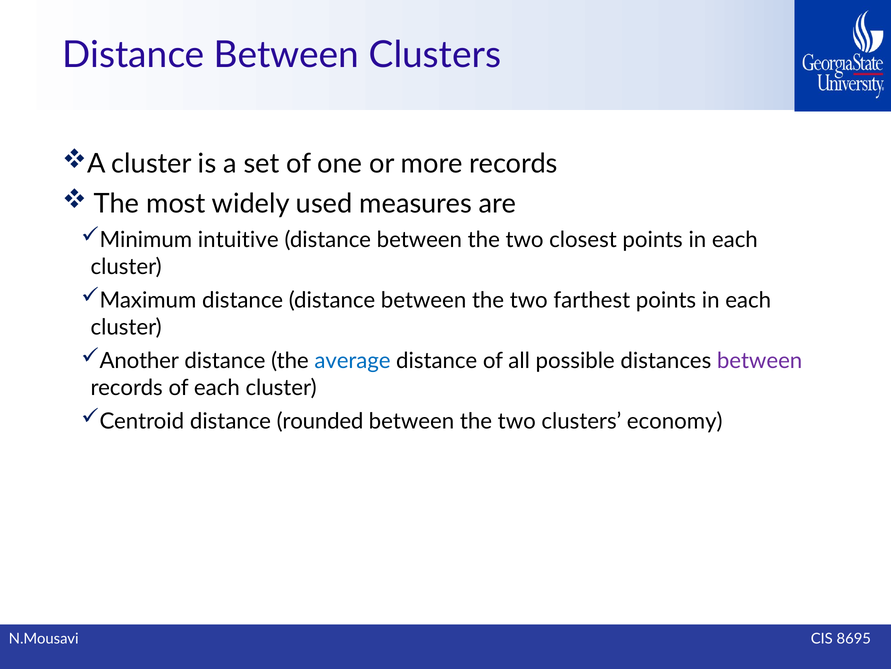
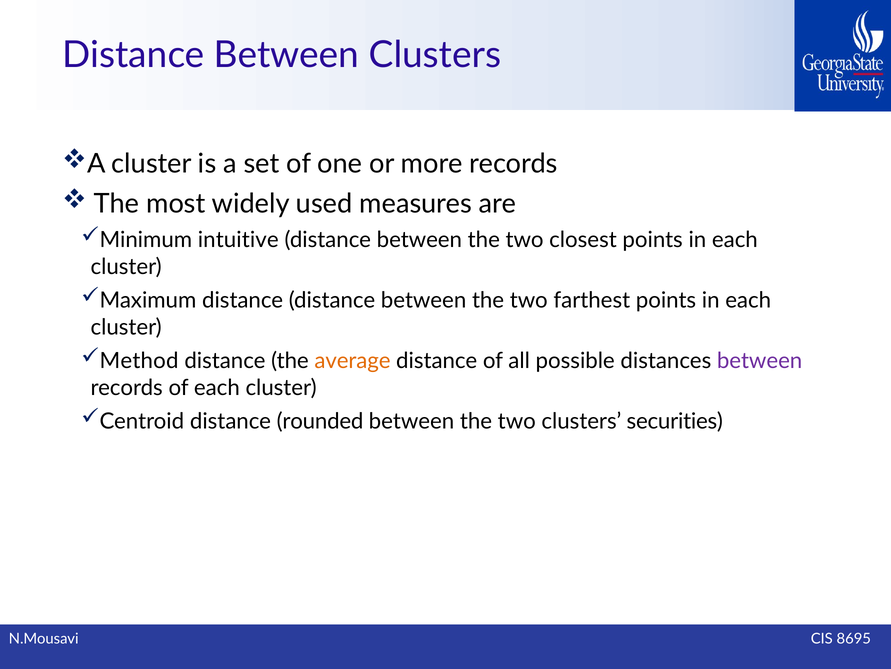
Another: Another -> Method
average colour: blue -> orange
economy: economy -> securities
